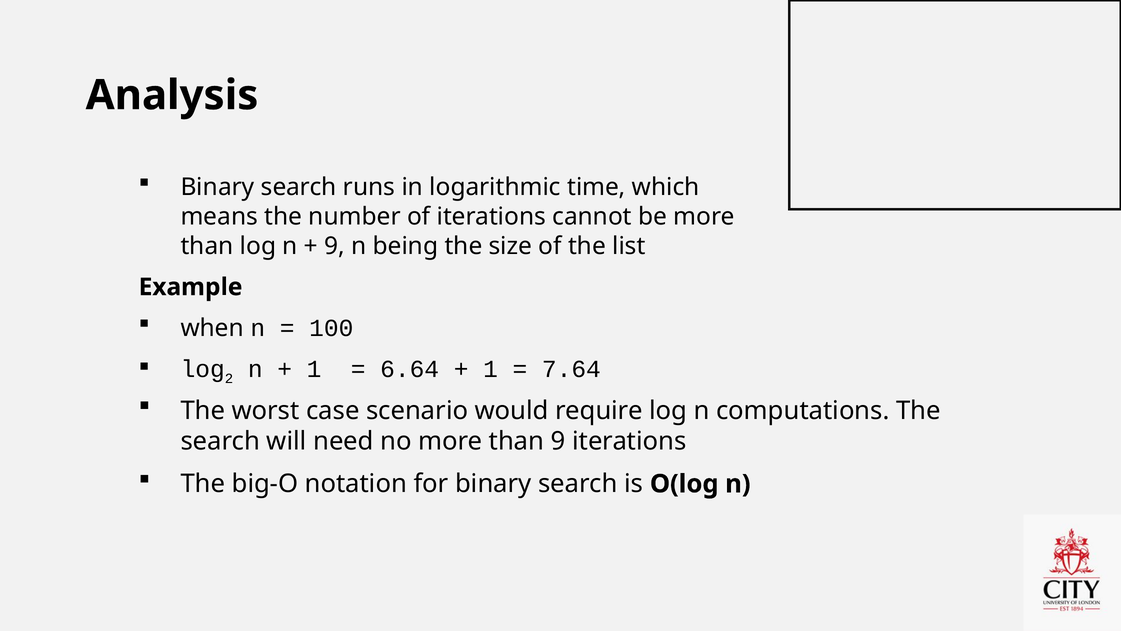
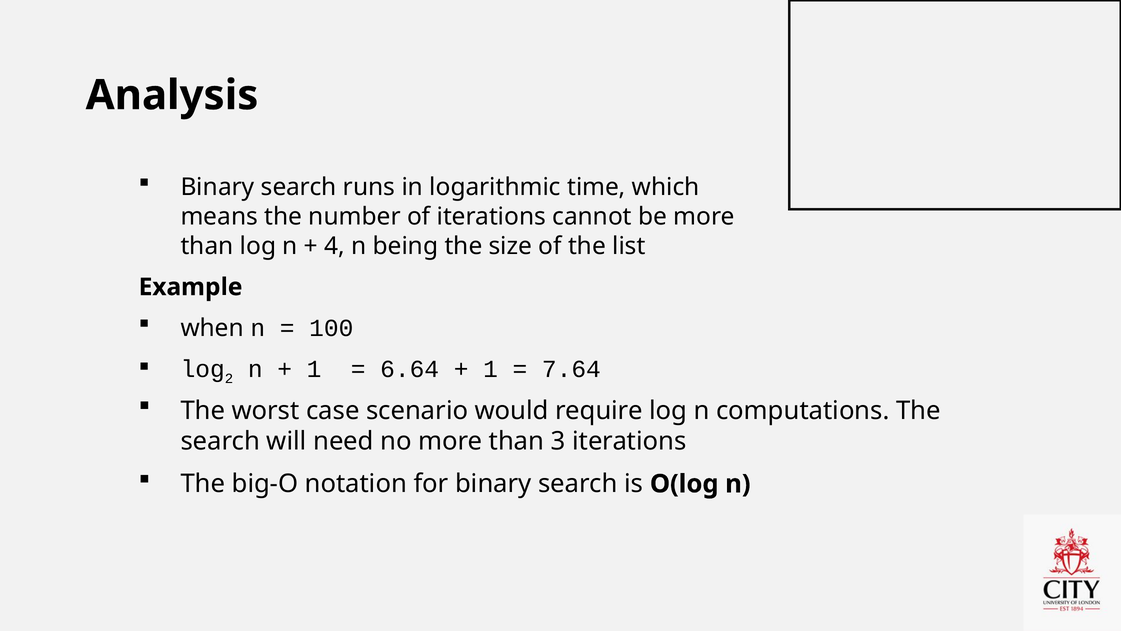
9 at (335, 246): 9 -> 4
than 9: 9 -> 3
